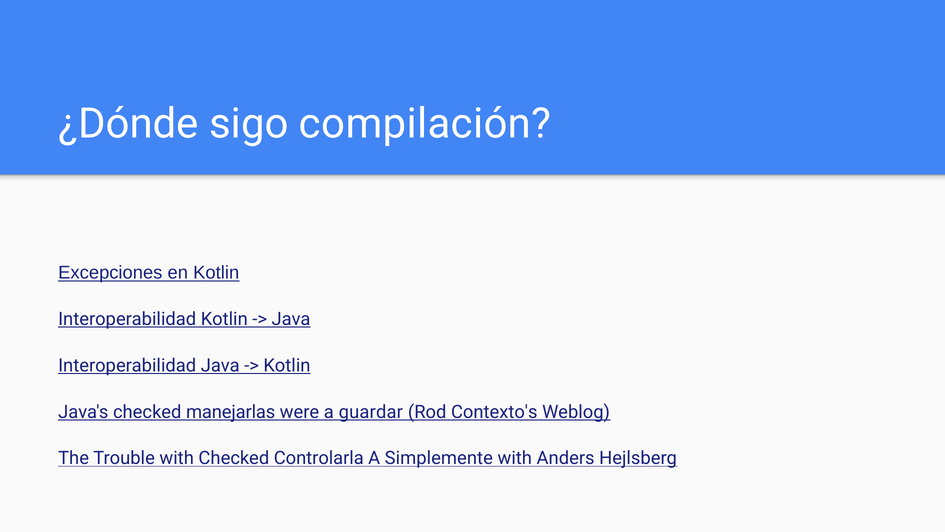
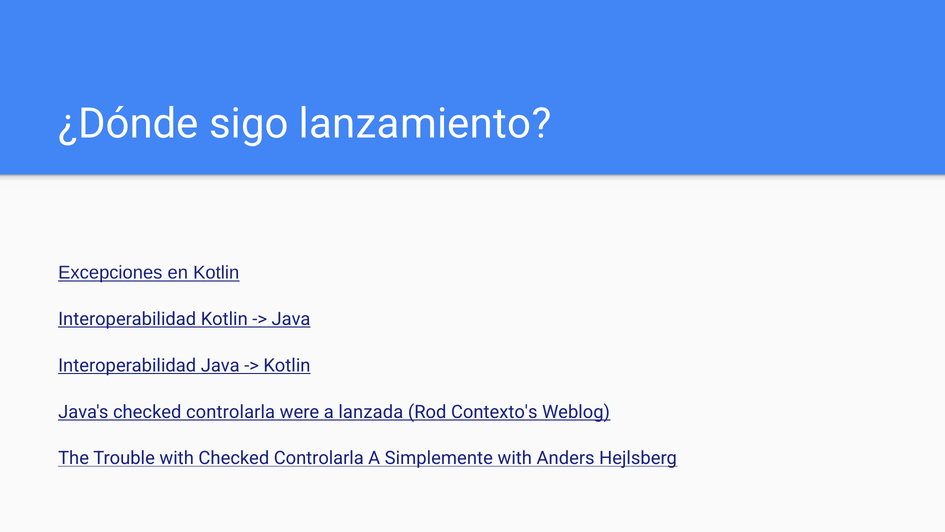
compilación: compilación -> lanzamiento
Java's checked manejarlas: manejarlas -> controlarla
guardar: guardar -> lanzada
